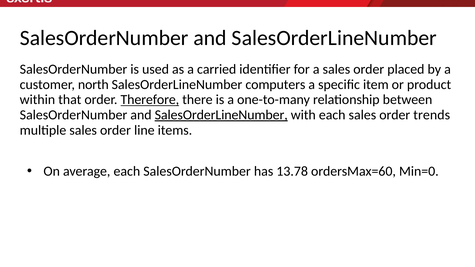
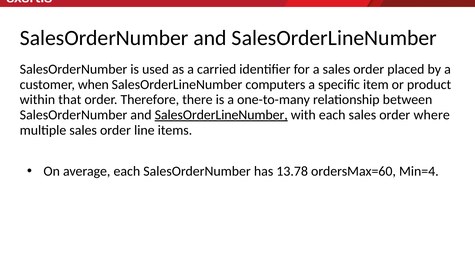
north: north -> when
Therefore underline: present -> none
trends: trends -> where
Min=0: Min=0 -> Min=4
